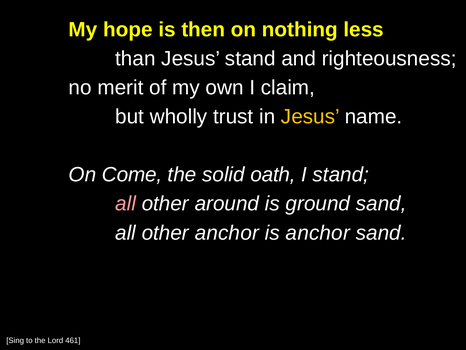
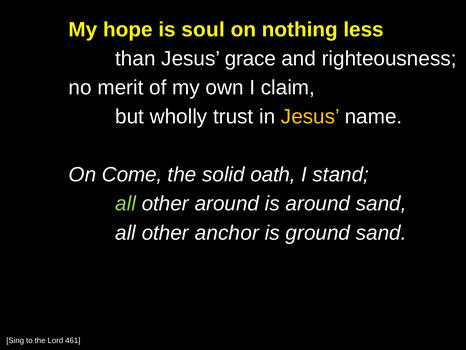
then: then -> soul
Jesus stand: stand -> grace
all at (126, 204) colour: pink -> light green
is ground: ground -> around
is anchor: anchor -> ground
